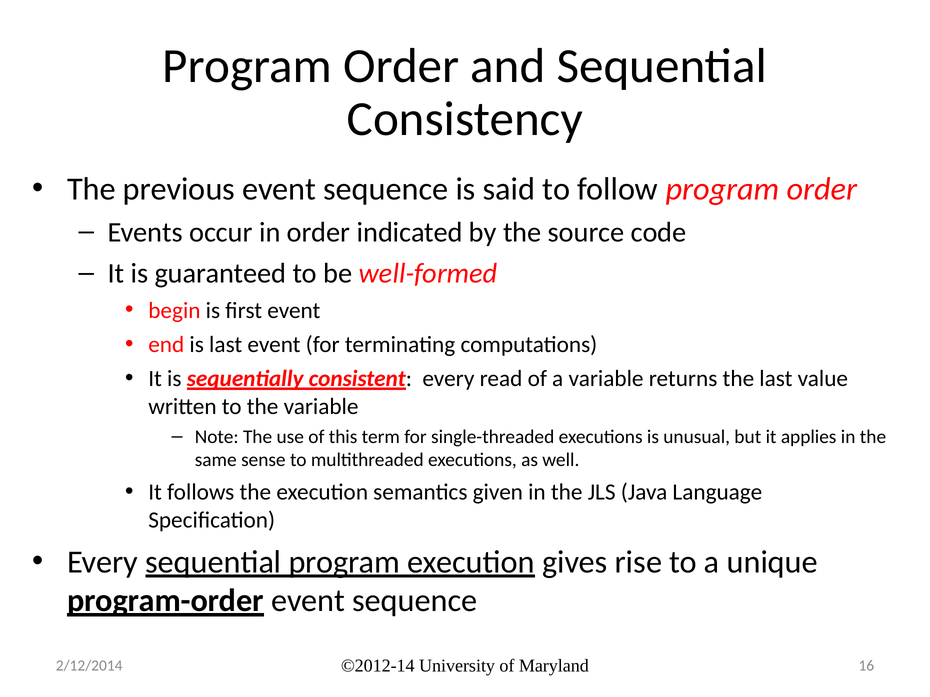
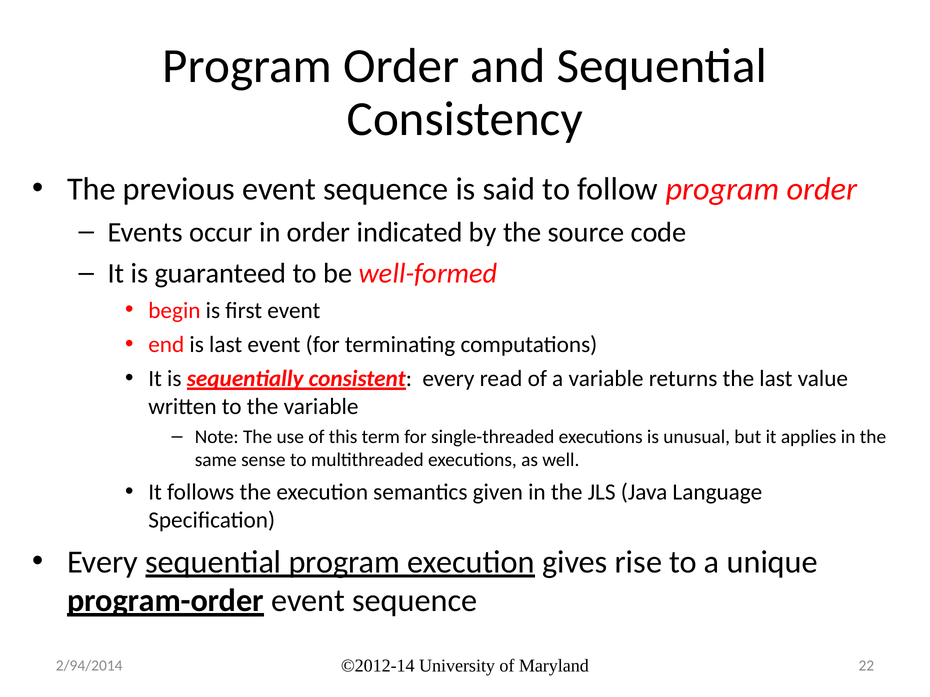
16: 16 -> 22
2/12/2014: 2/12/2014 -> 2/94/2014
